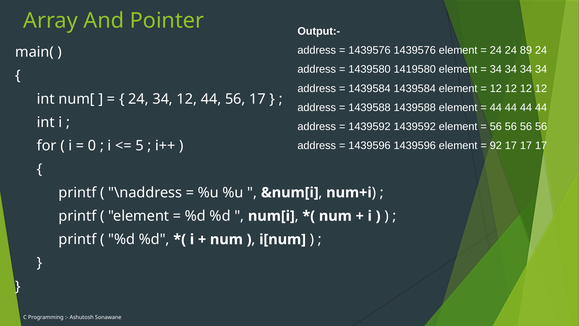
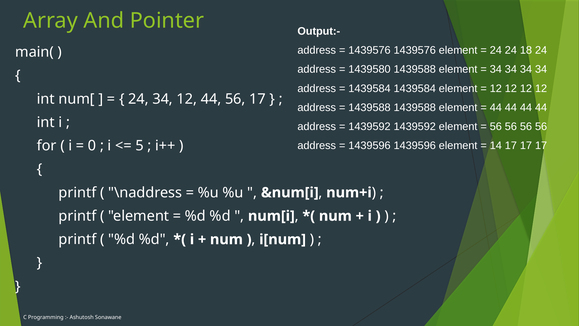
89: 89 -> 18
1439580 1419580: 1419580 -> 1439588
92: 92 -> 14
